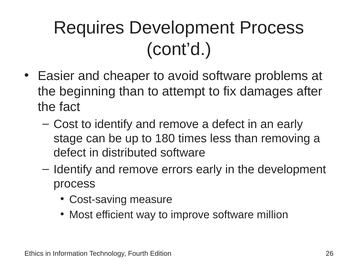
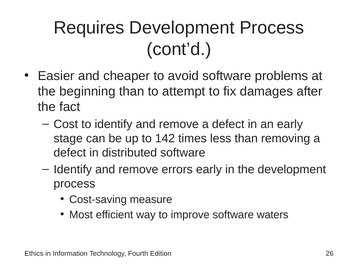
180: 180 -> 142
million: million -> waters
